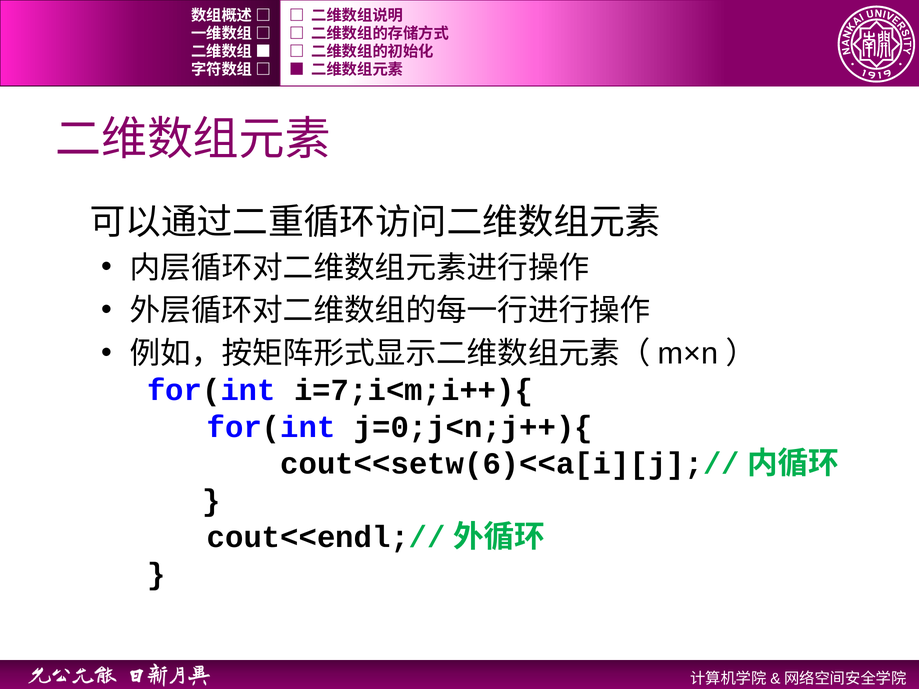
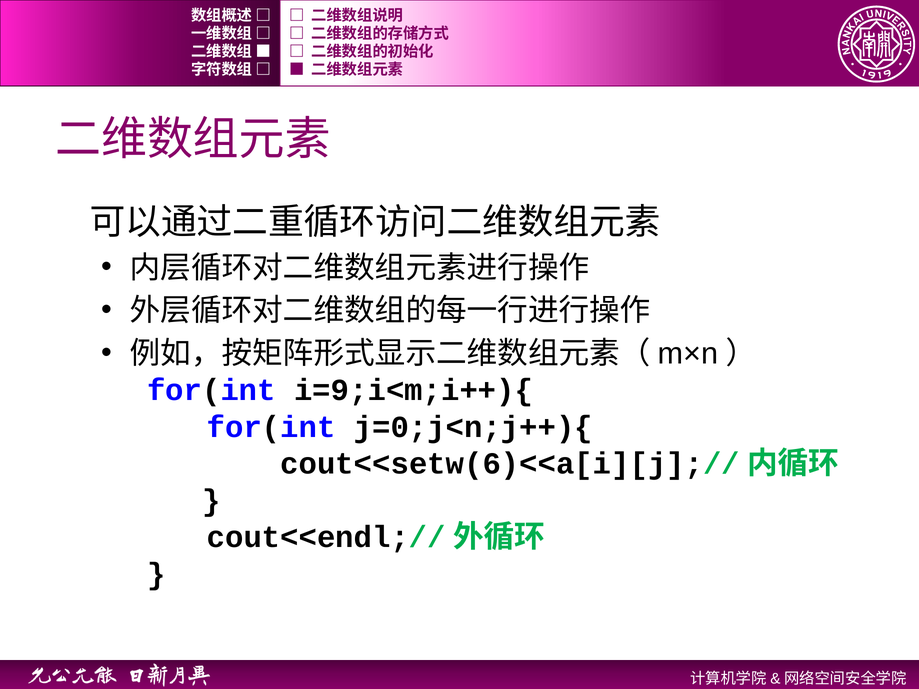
i=7;i<m;i++){: i=7;i<m;i++){ -> i=9;i<m;i++){
